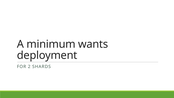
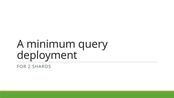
wants: wants -> query
